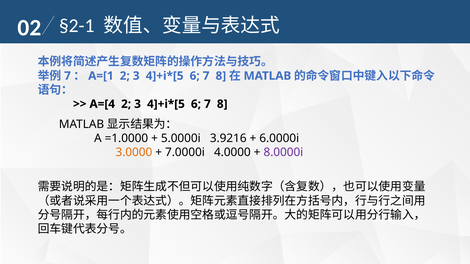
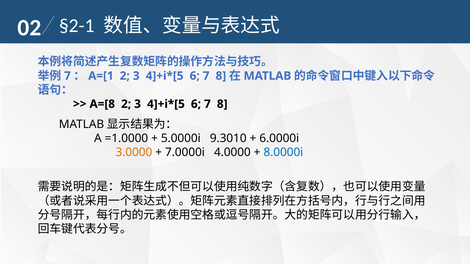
A=[4: A=[4 -> A=[8
3.9216: 3.9216 -> 9.3010
8.0000i colour: purple -> blue
